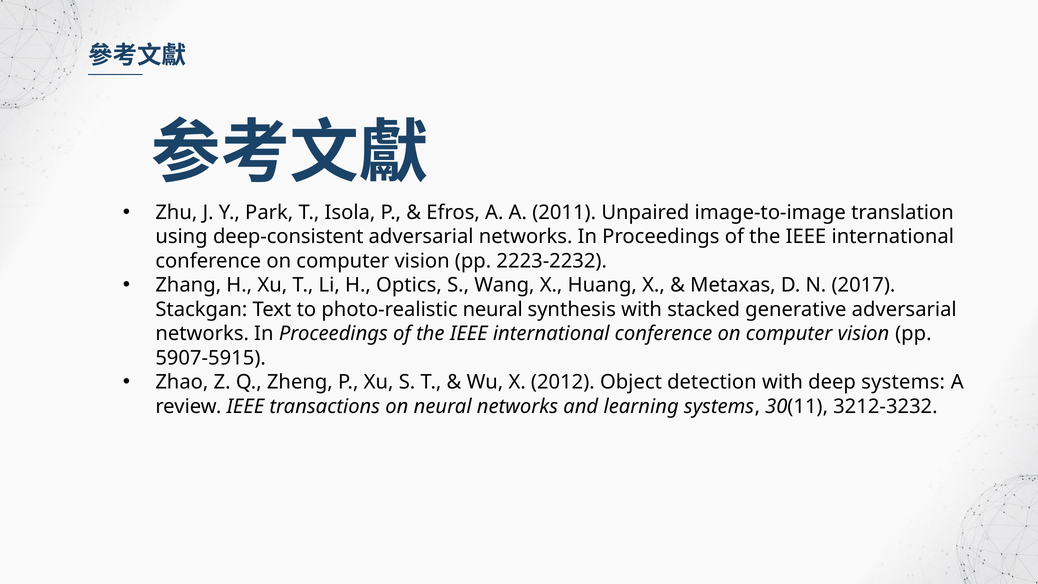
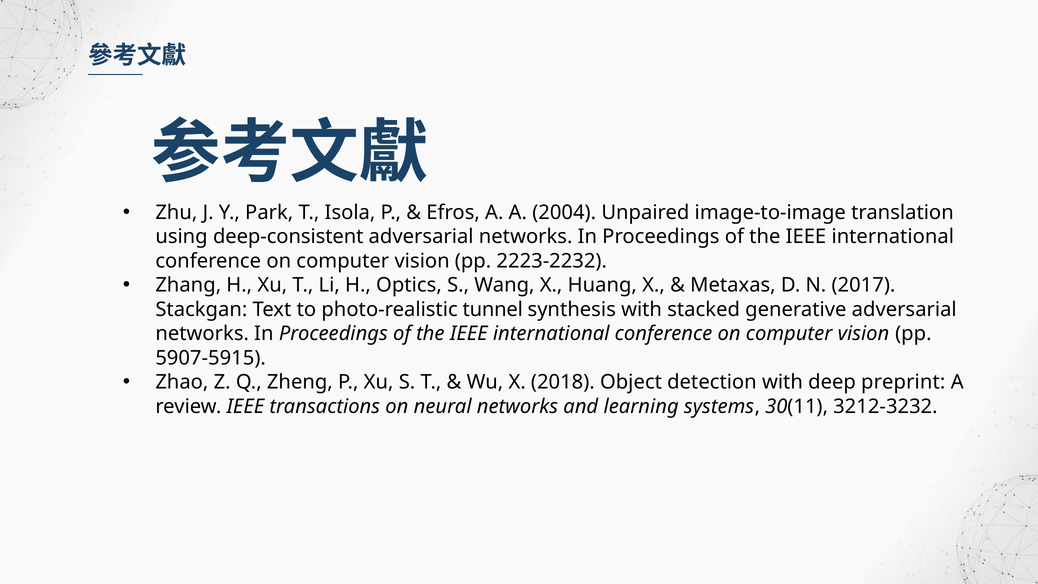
2011: 2011 -> 2004
photo-realistic neural: neural -> tunnel
2012: 2012 -> 2018
deep systems: systems -> preprint
